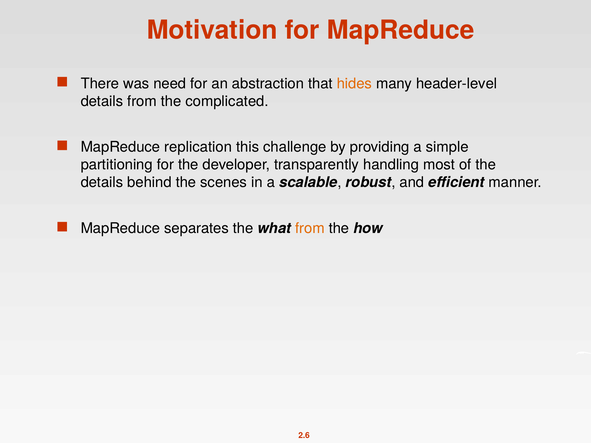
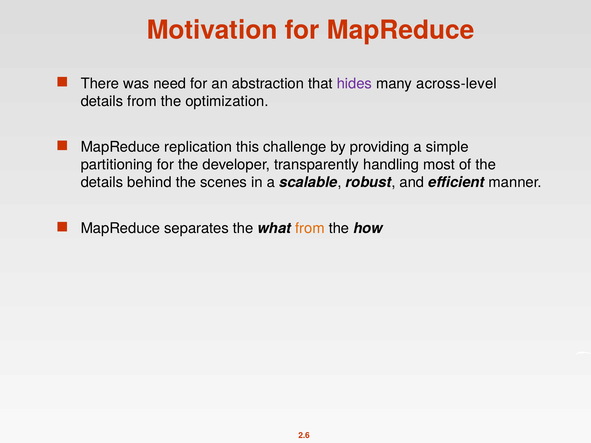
hides colour: orange -> purple
header-level: header-level -> across-level
complicated: complicated -> optimization
